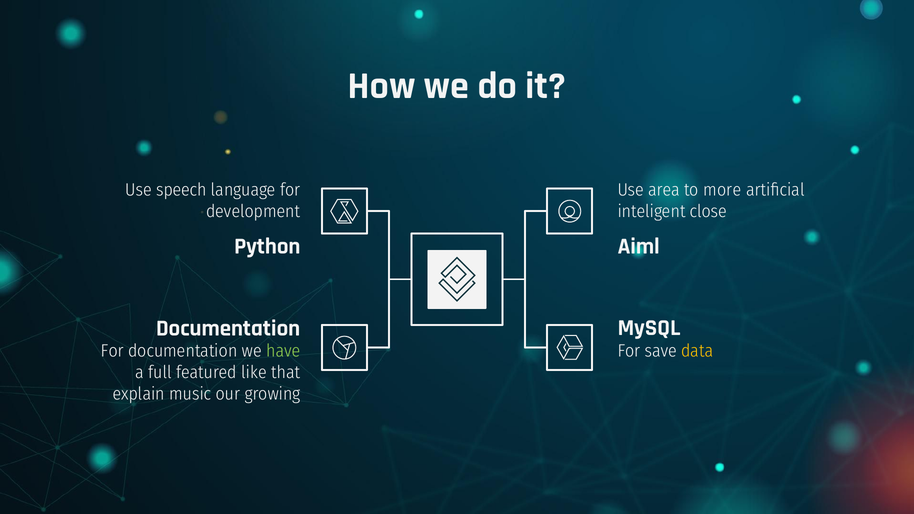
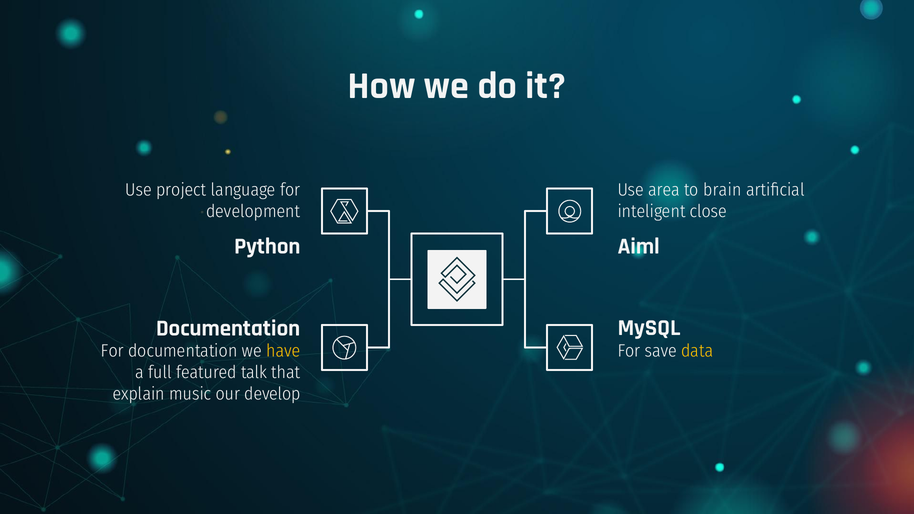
speech: speech -> project
more: more -> brain
have colour: light green -> yellow
like: like -> talk
growing: growing -> develop
